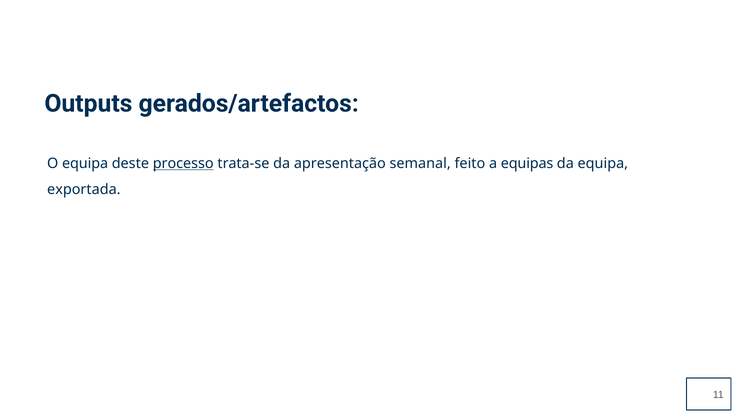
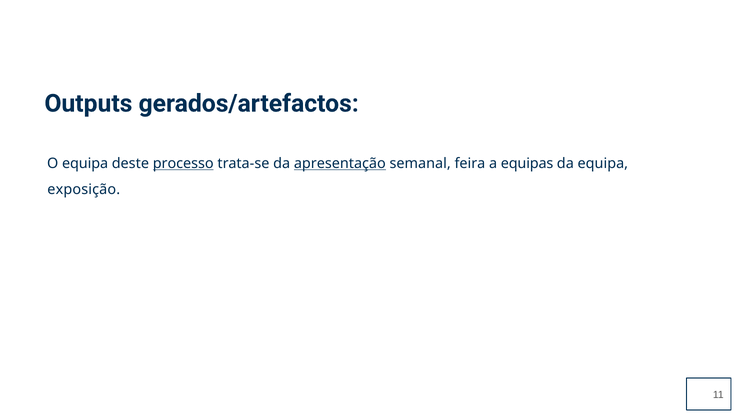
apresentação underline: none -> present
feito: feito -> feira
exportada: exportada -> exposição
